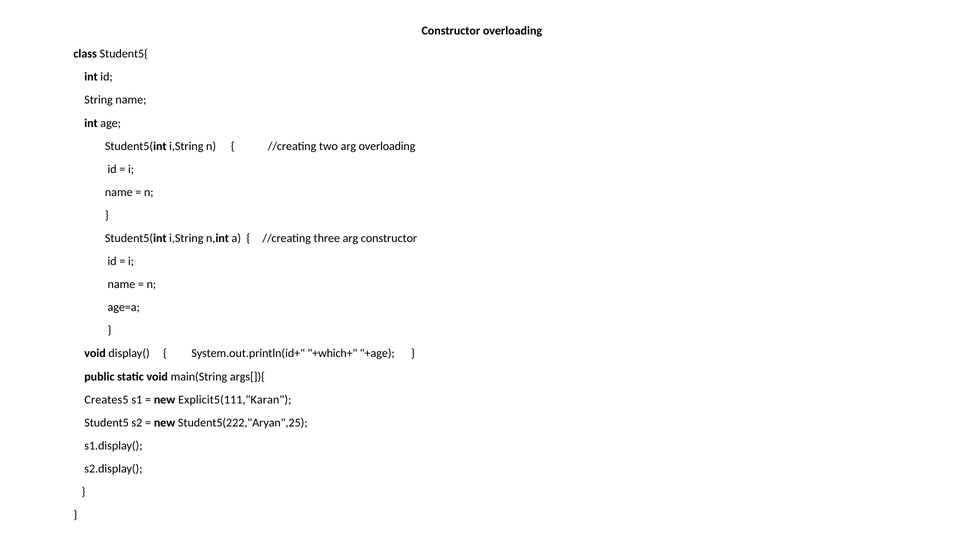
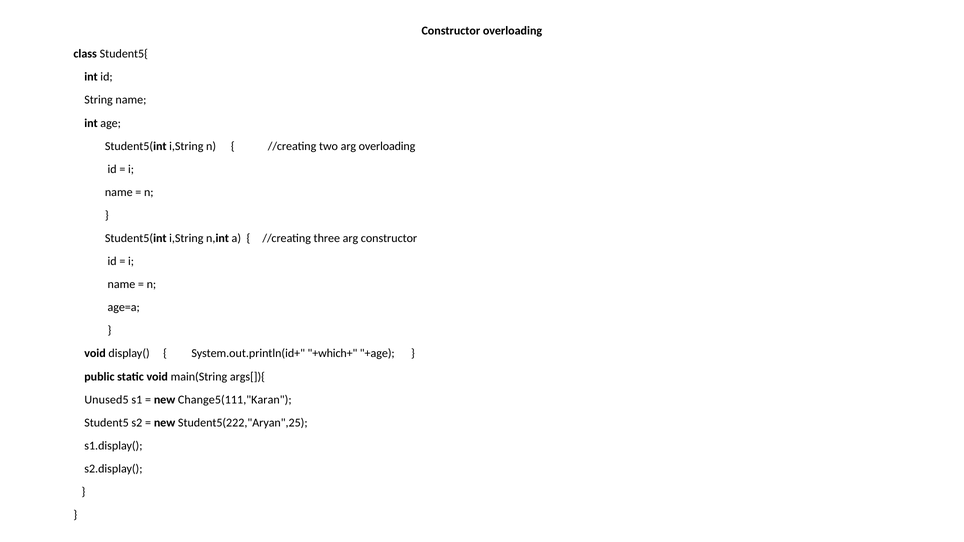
Creates5: Creates5 -> Unused5
Explicit5(111,"Karan: Explicit5(111,"Karan -> Change5(111,"Karan
